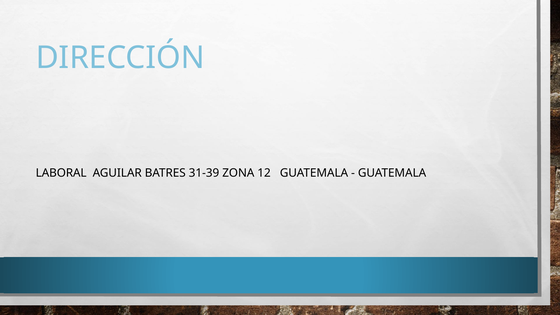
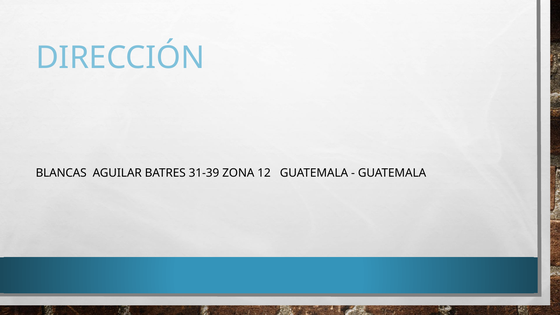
LABORAL: LABORAL -> BLANCAS
